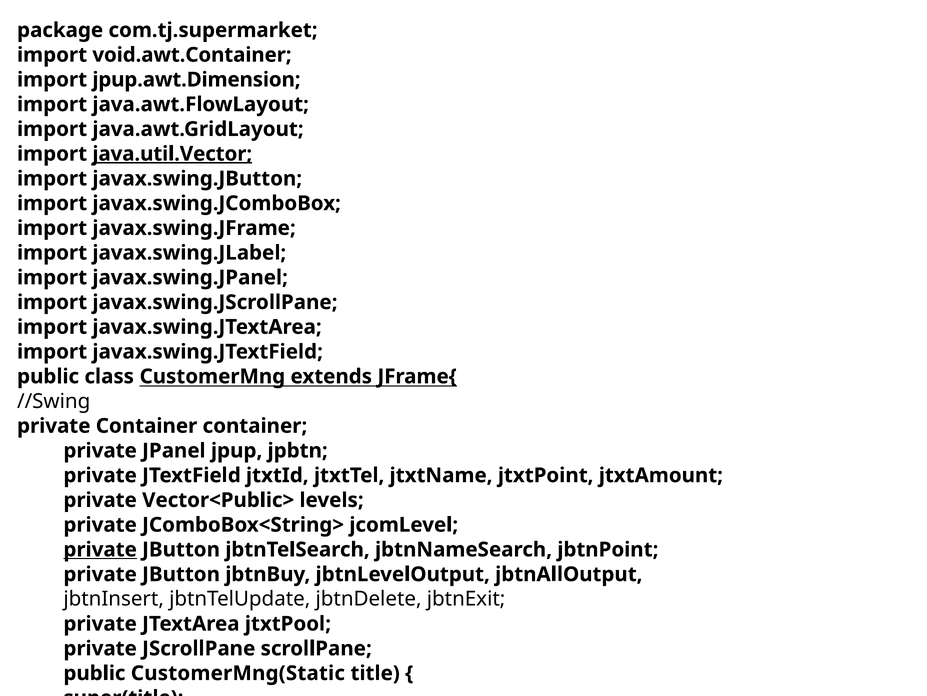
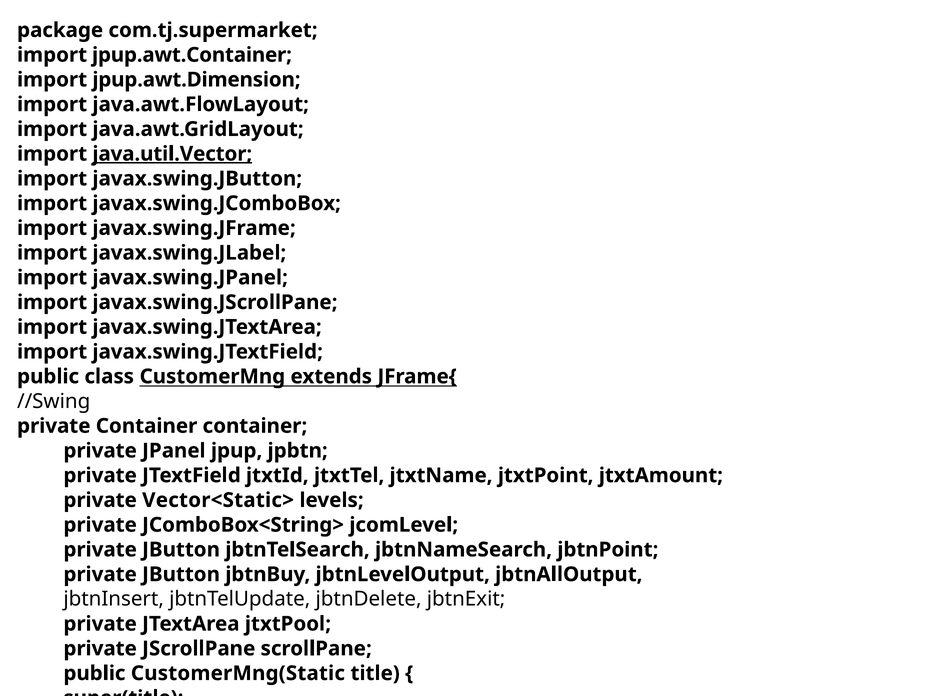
void.awt.Container: void.awt.Container -> jpup.awt.Container
Vector<Public>: Vector<Public> -> Vector<Static>
private at (100, 549) underline: present -> none
